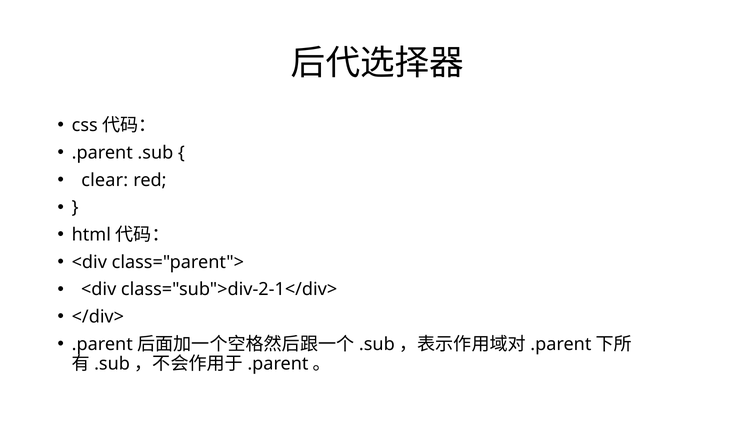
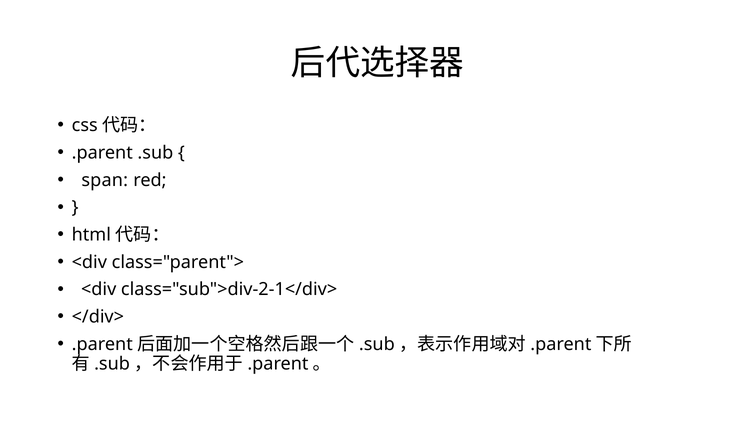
clear: clear -> span
